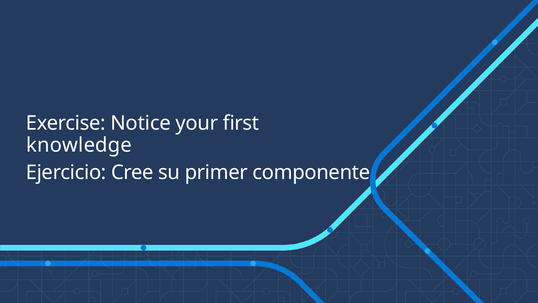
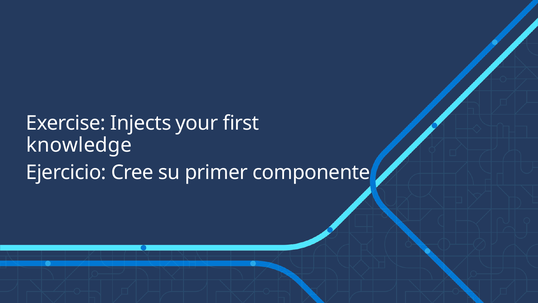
Notice: Notice -> Injects
